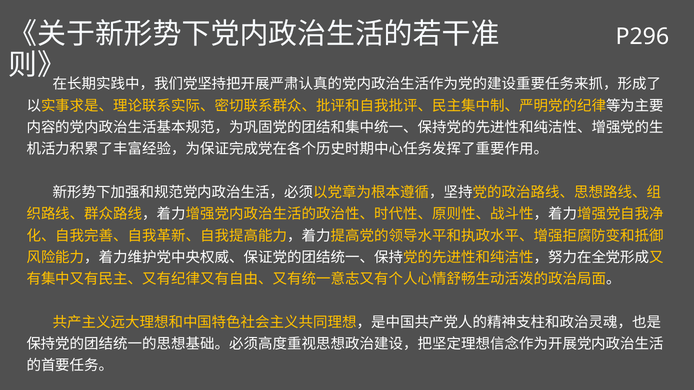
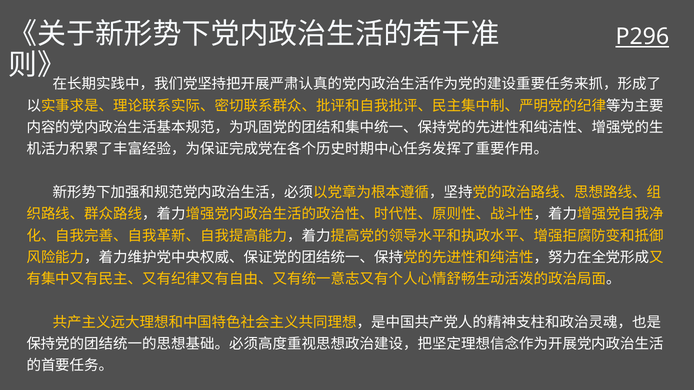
P296 underline: none -> present
